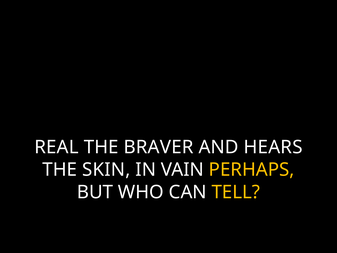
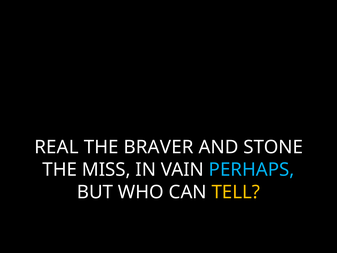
HEARS: HEARS -> STONE
SKIN: SKIN -> MISS
PERHAPS colour: yellow -> light blue
